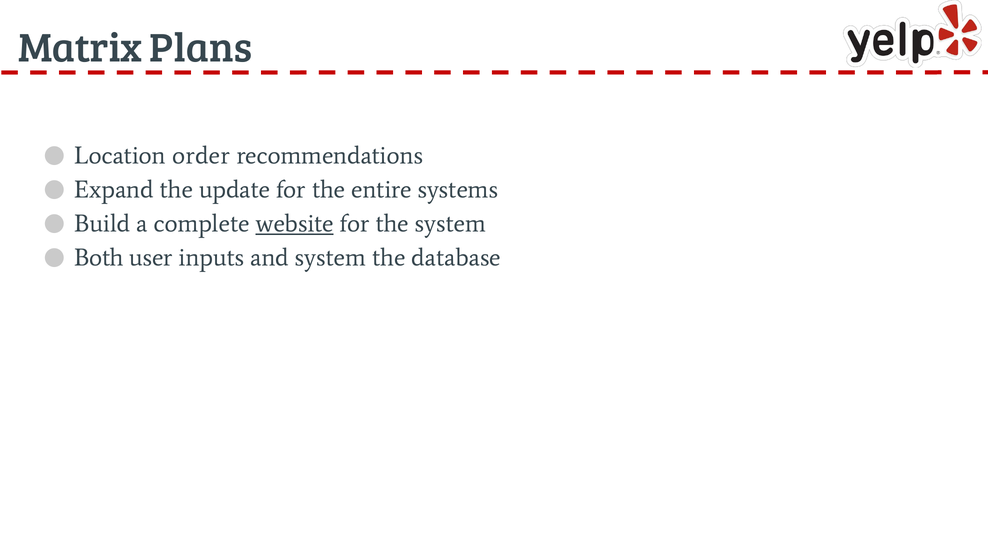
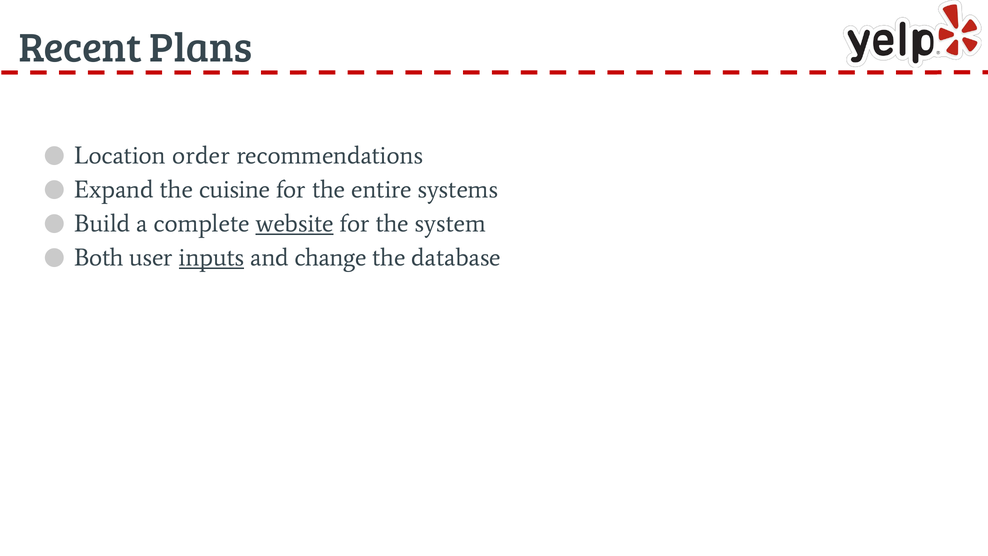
Matrix: Matrix -> Recent
update: update -> cuisine
inputs underline: none -> present
and system: system -> change
